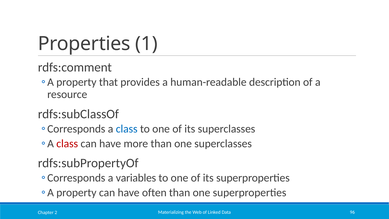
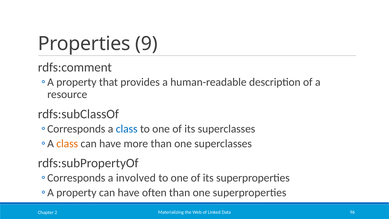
1: 1 -> 9
class at (67, 143) colour: red -> orange
variables: variables -> involved
